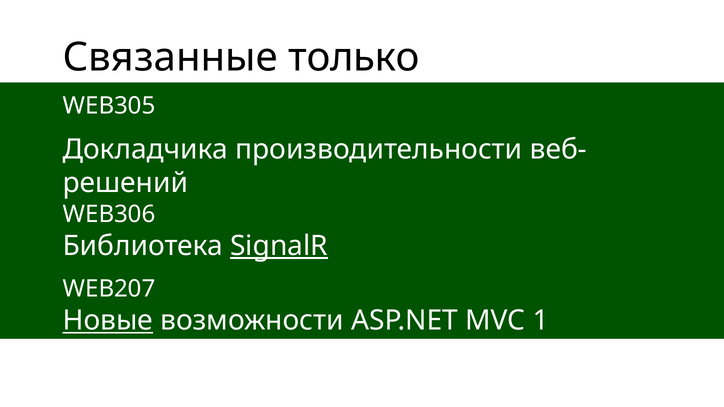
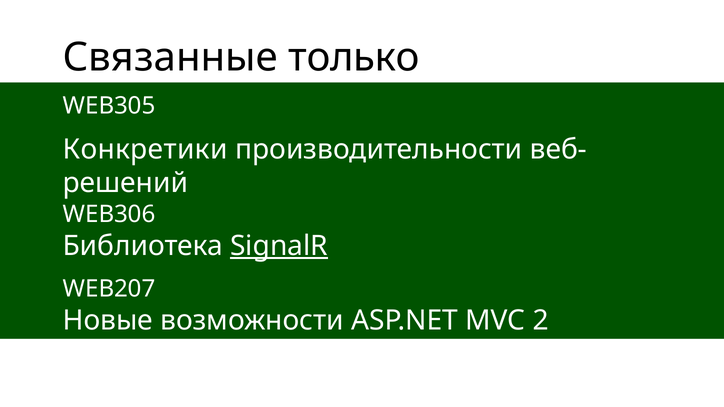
Докладчика: Докладчика -> Конкретики
Новые underline: present -> none
1: 1 -> 2
